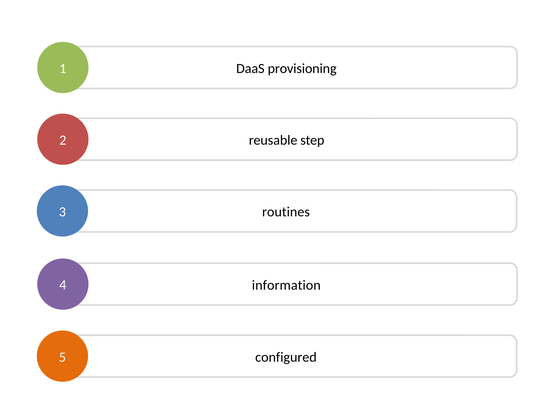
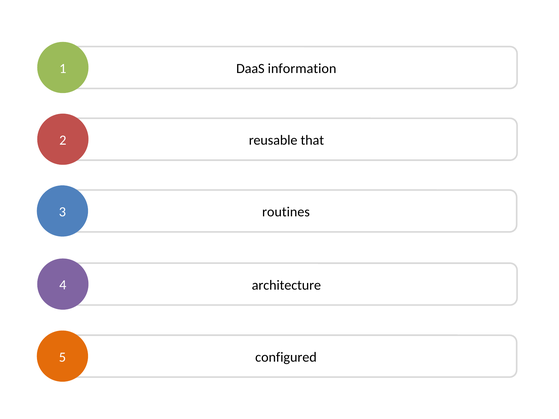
provisioning: provisioning -> information
step: step -> that
information: information -> architecture
